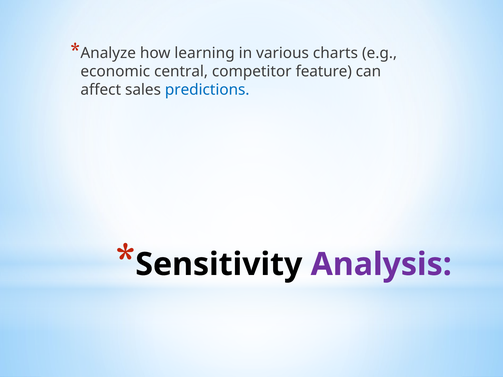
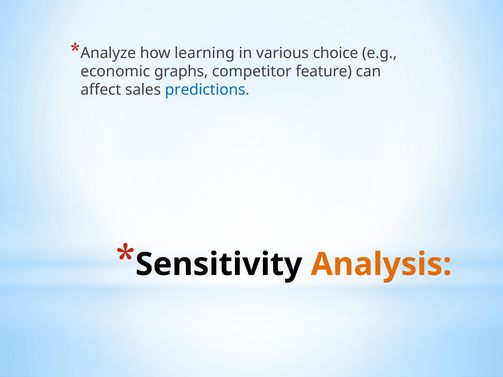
charts: charts -> choice
central: central -> graphs
Analysis colour: purple -> orange
